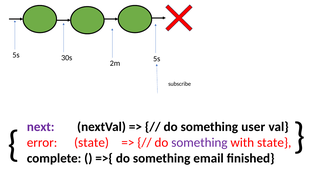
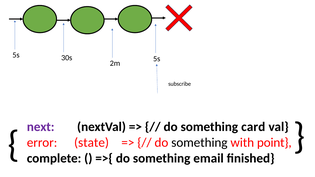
user: user -> card
something at (199, 143) colour: purple -> black
with state: state -> point
